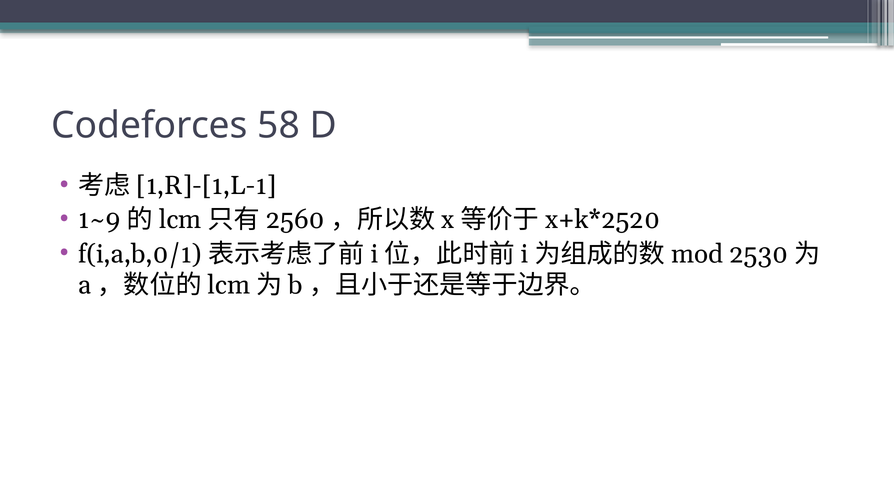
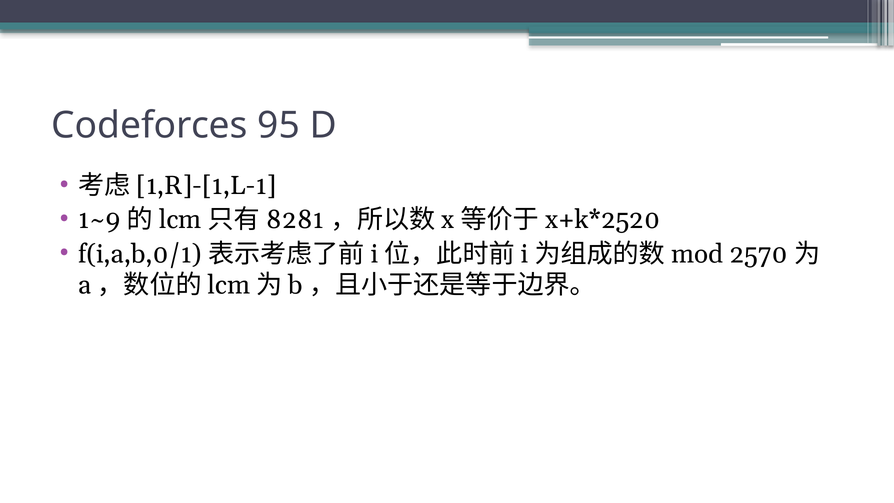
58: 58 -> 95
2560: 2560 -> 8281
2530: 2530 -> 2570
